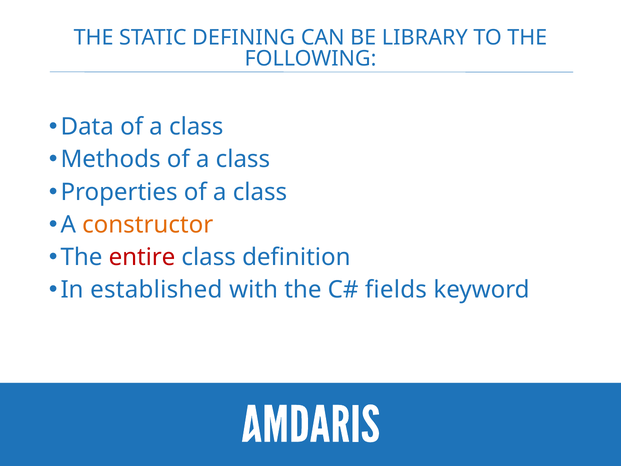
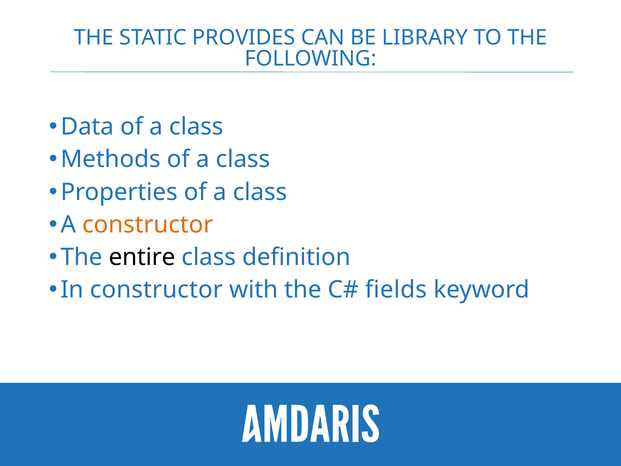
DEFINING: DEFINING -> PROVIDES
entire colour: red -> black
In established: established -> constructor
